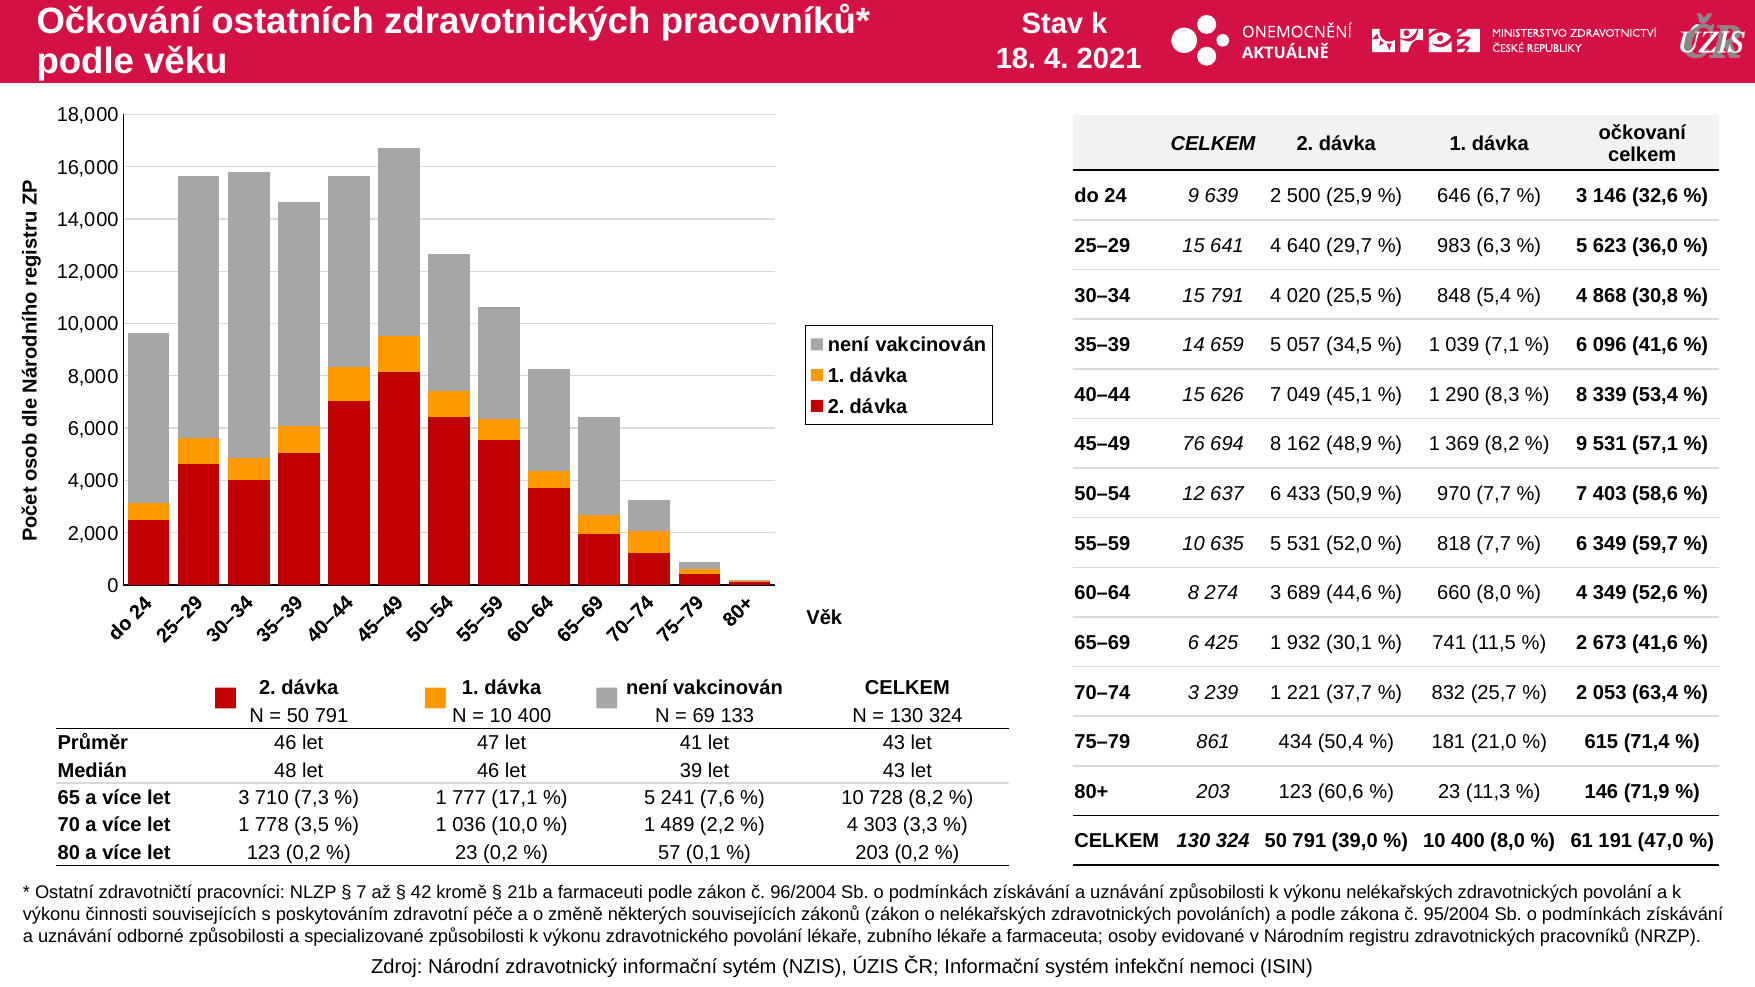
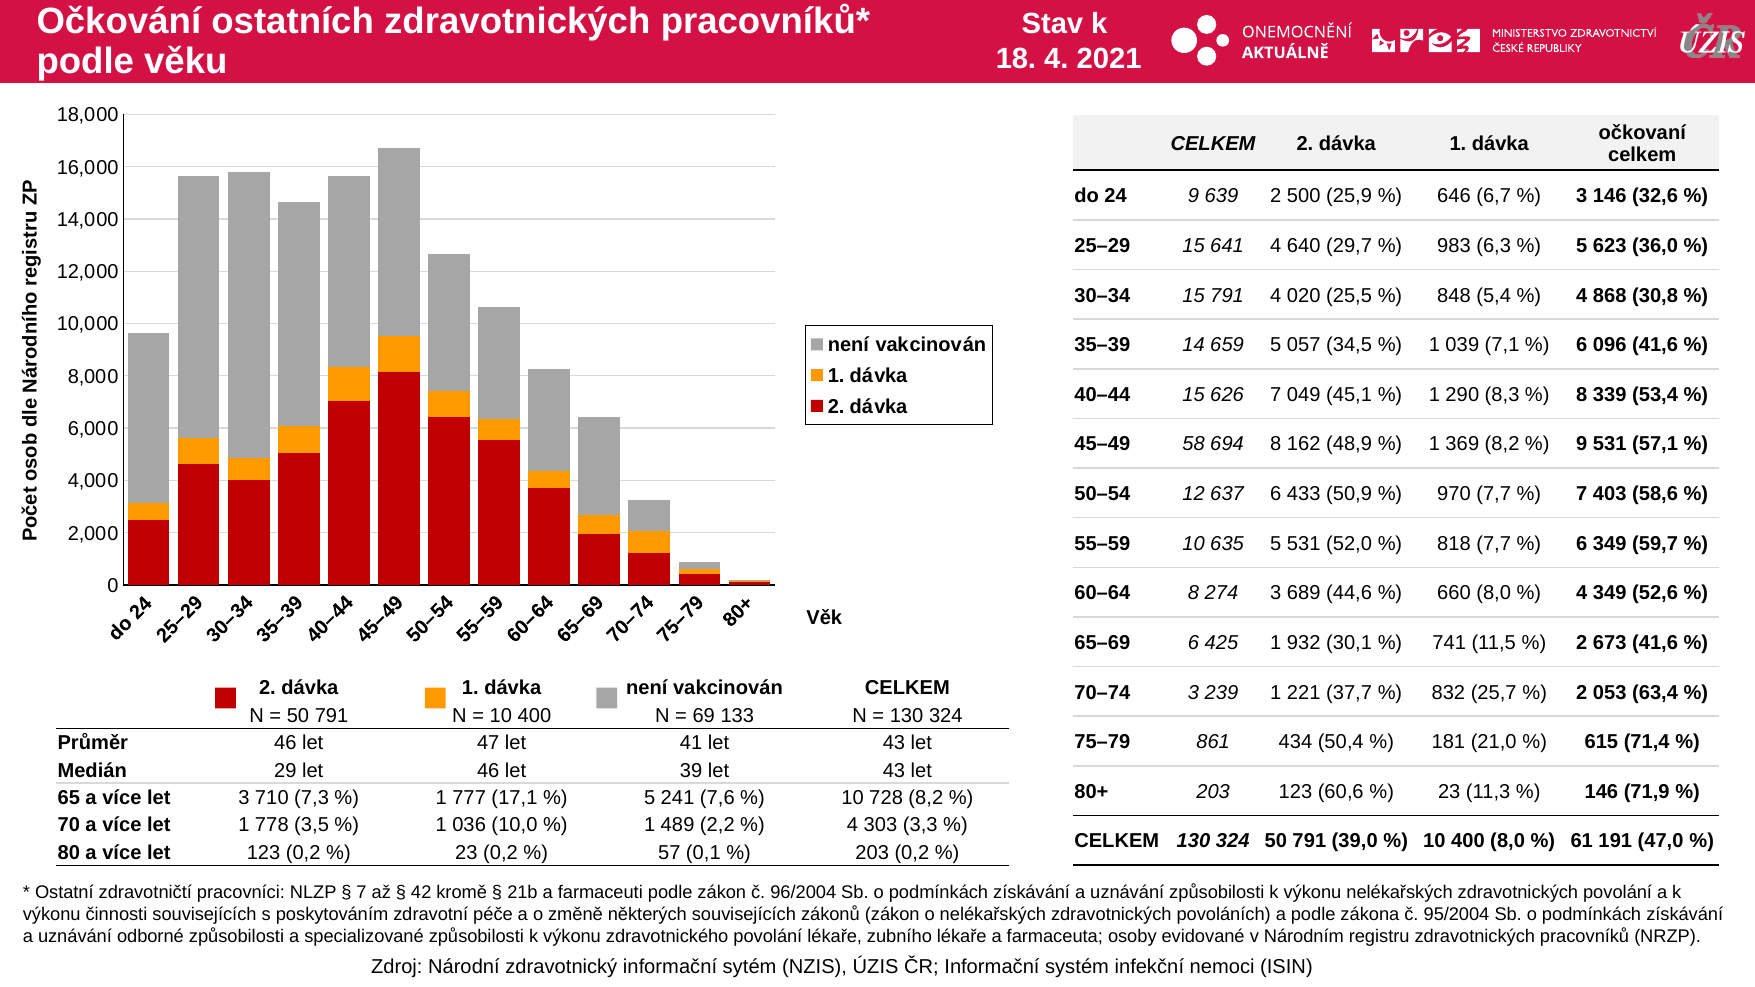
76: 76 -> 58
48: 48 -> 29
